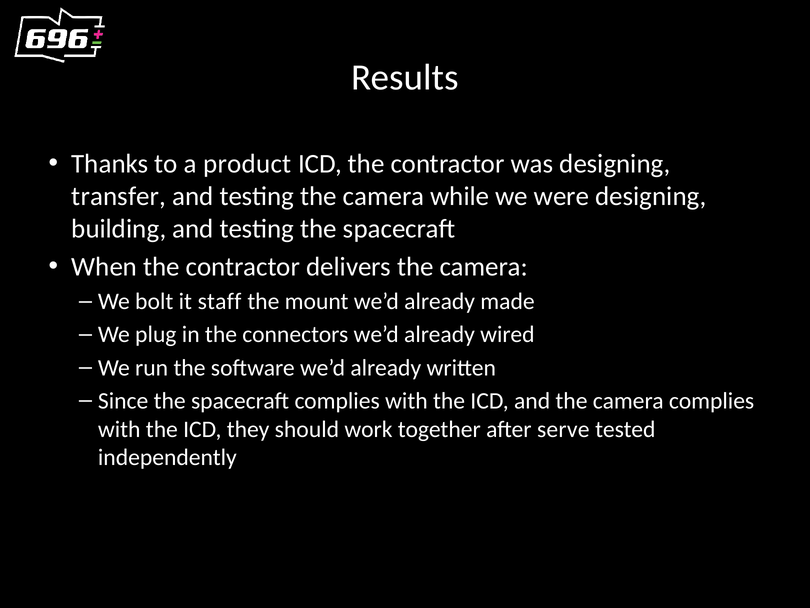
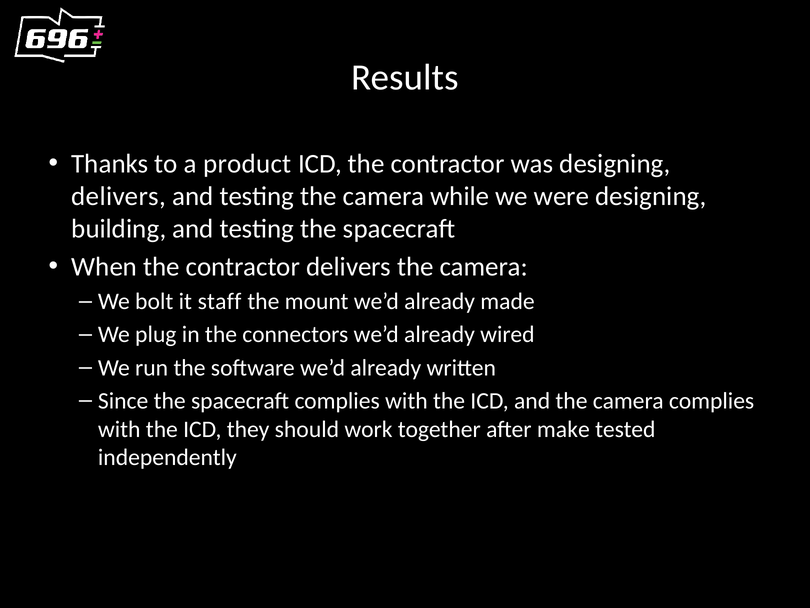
transfer at (119, 196): transfer -> delivers
serve: serve -> make
